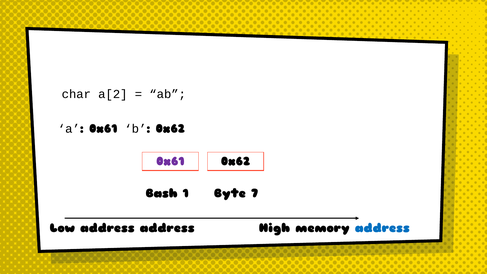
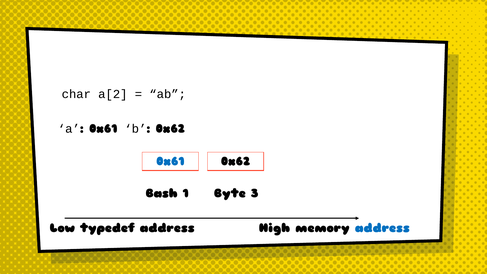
0x61 at (170, 162) colour: purple -> blue
7: 7 -> 3
Low address: address -> typedef
